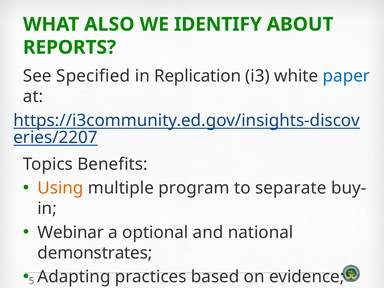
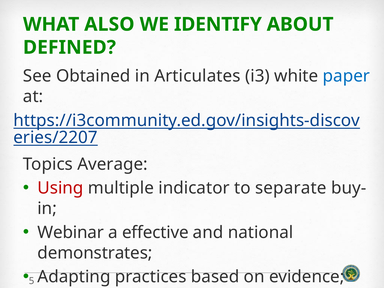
REPORTS: REPORTS -> DEFINED
Specified: Specified -> Obtained
Replication: Replication -> Articulates
Benefits: Benefits -> Average
Using colour: orange -> red
program: program -> indicator
optional: optional -> effective
